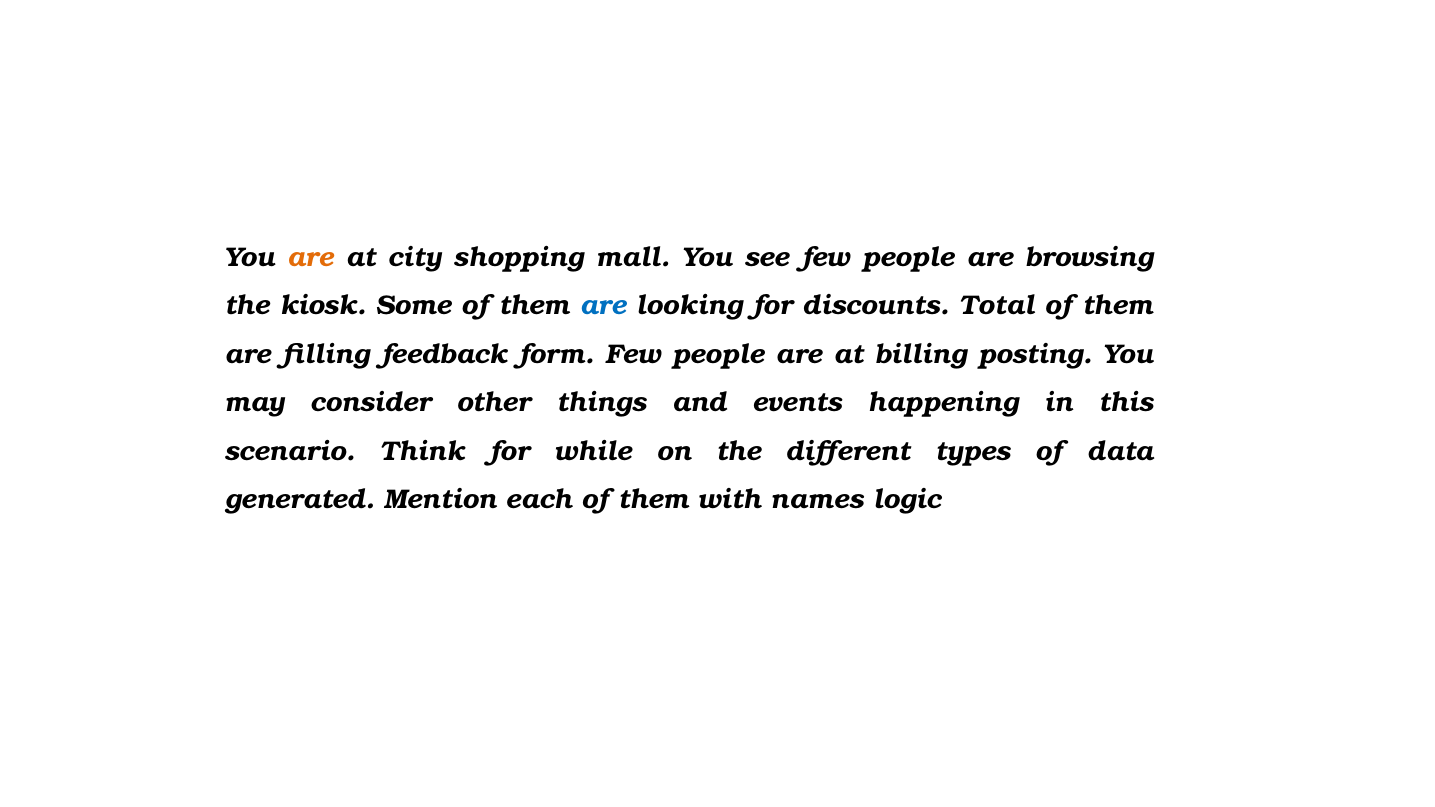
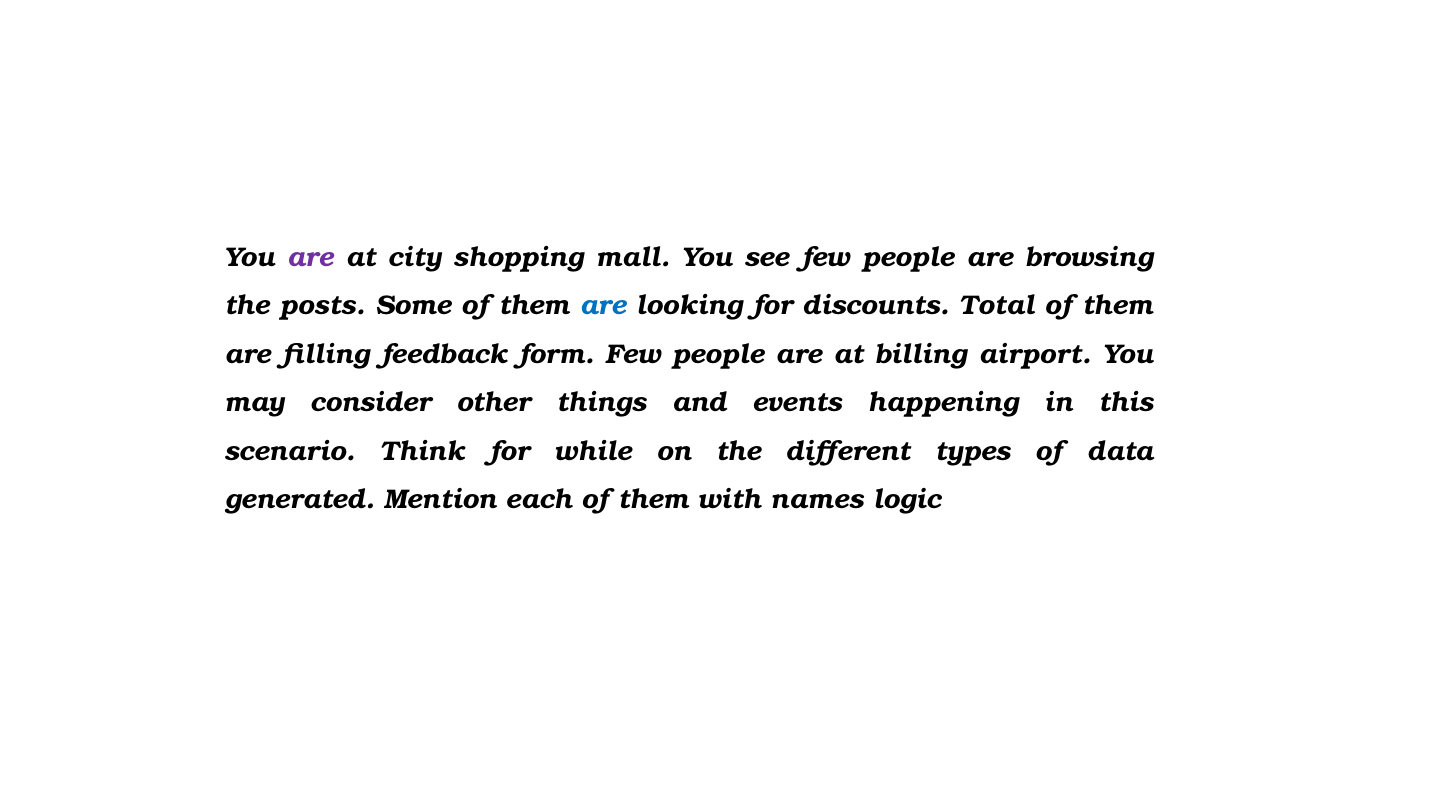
are at (310, 258) colour: orange -> purple
kiosk: kiosk -> posts
posting: posting -> airport
